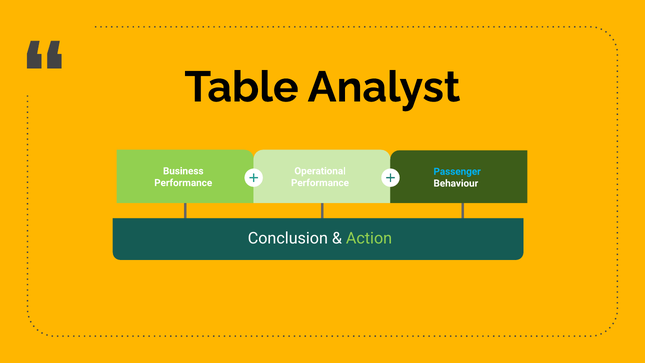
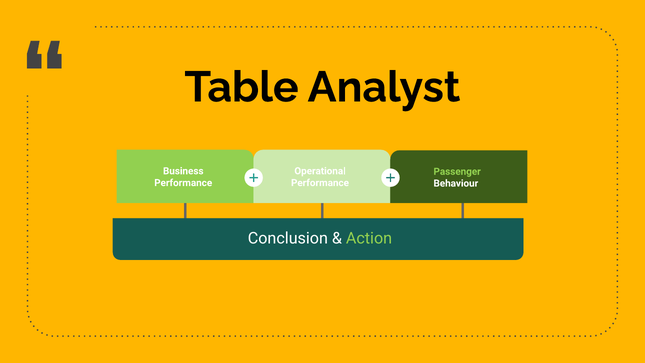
Passenger colour: light blue -> light green
